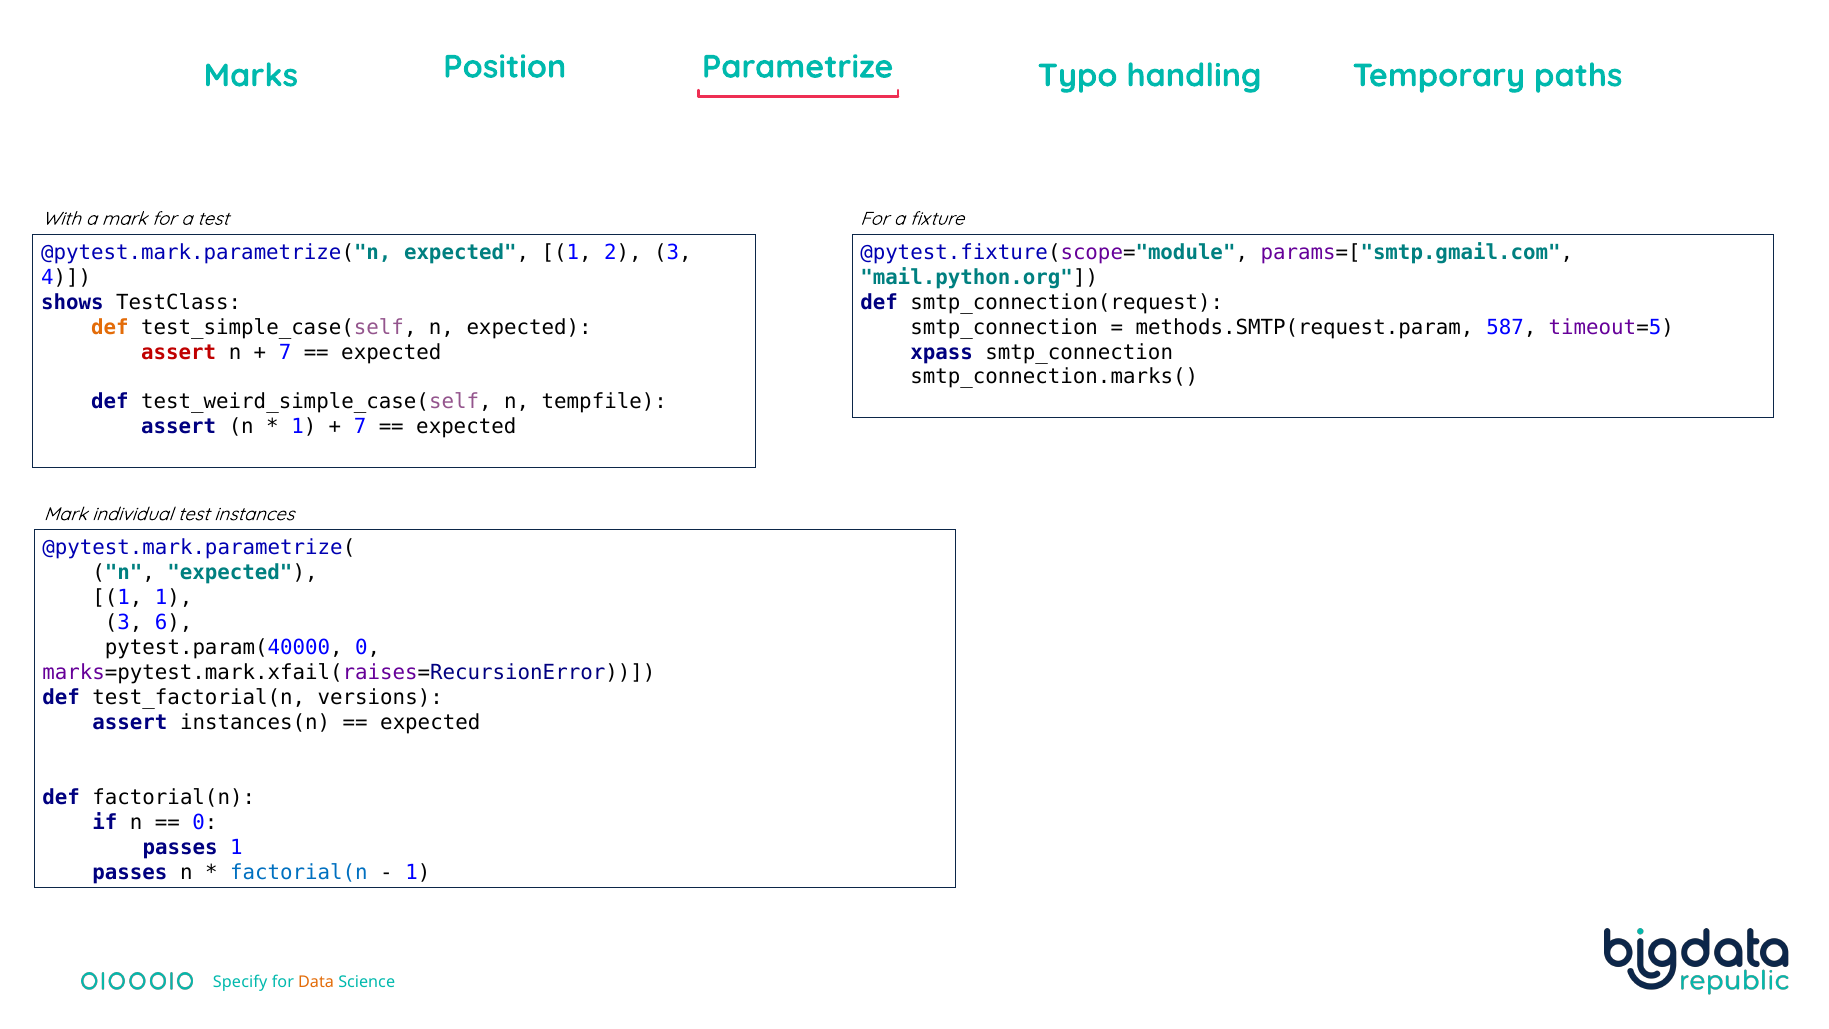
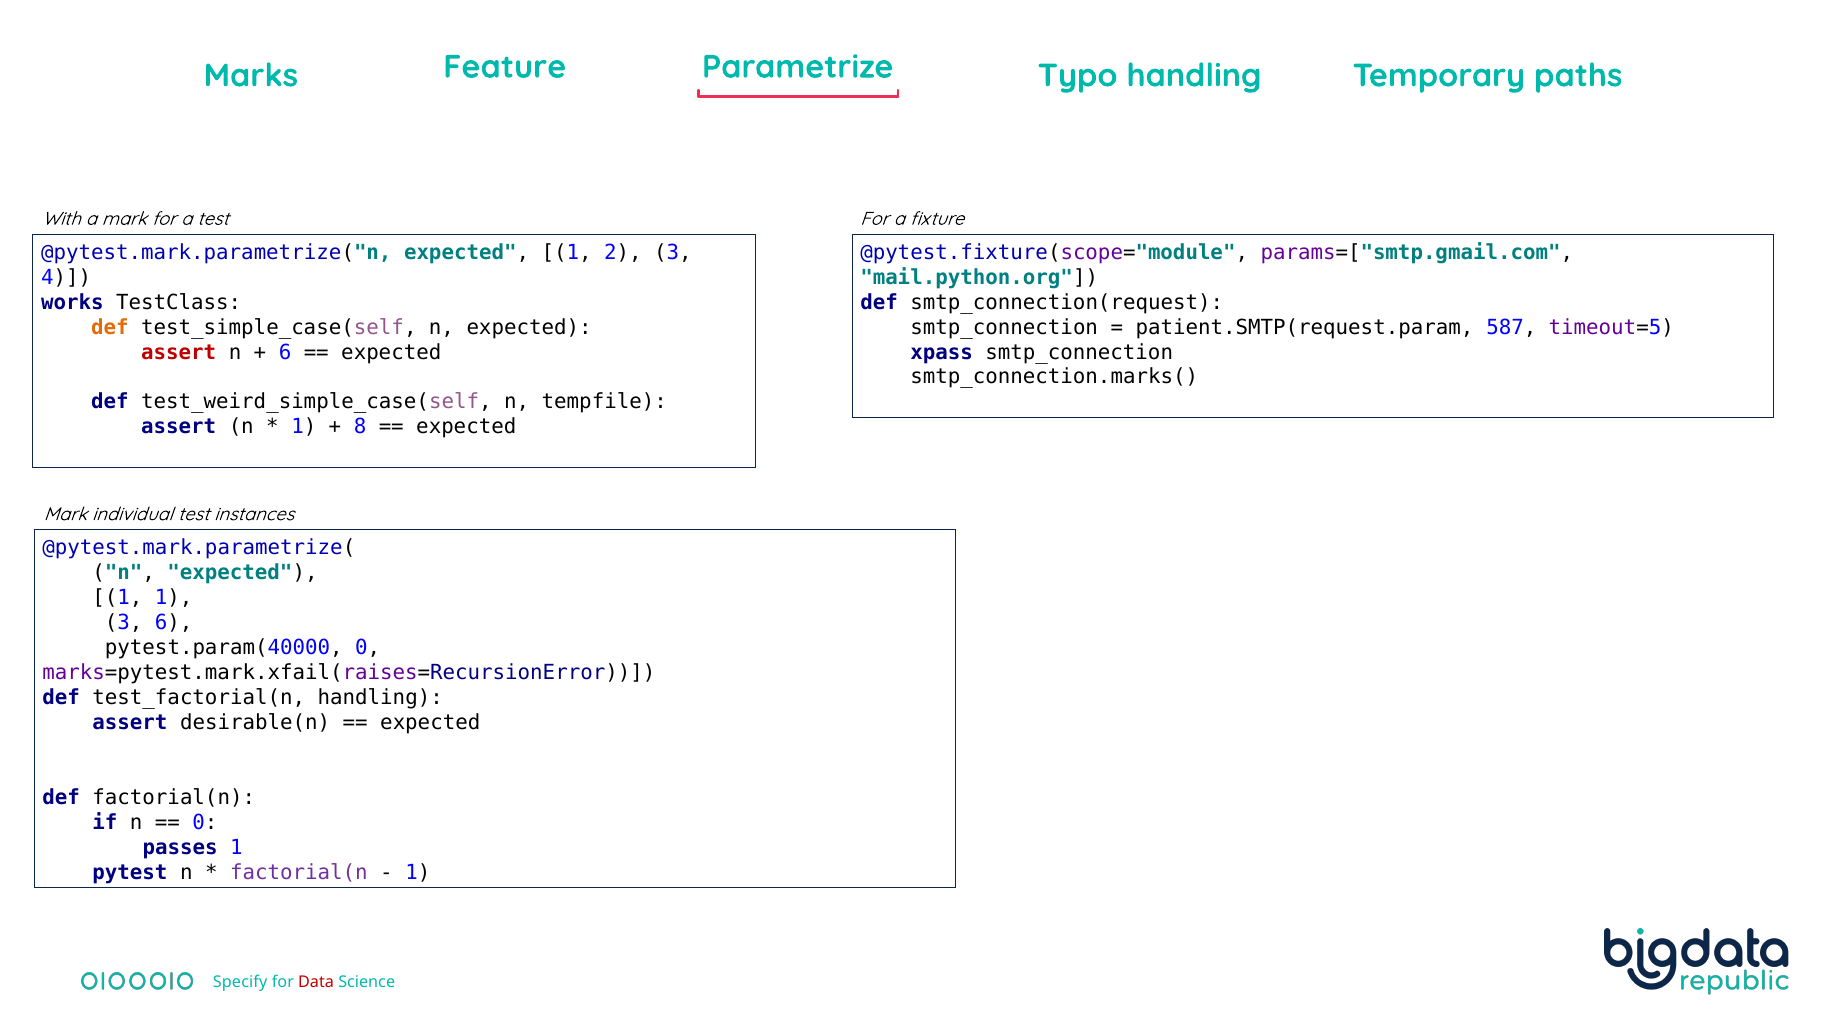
Position: Position -> Feature
shows: shows -> works
methods.SMTP(request.param: methods.SMTP(request.param -> patient.SMTP(request.param
7 at (285, 352): 7 -> 6
7 at (360, 427): 7 -> 8
test_factorial(n versions: versions -> handling
instances(n: instances(n -> desirable(n
passes at (130, 872): passes -> pytest
factorial(n at (299, 872) colour: blue -> purple
Data colour: orange -> red
